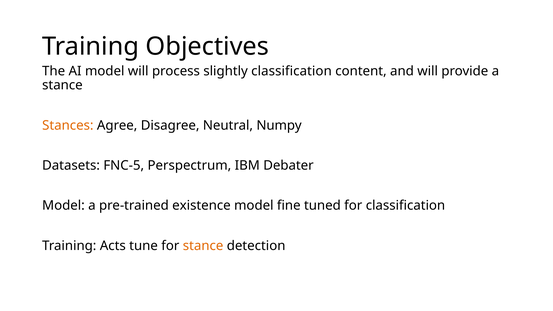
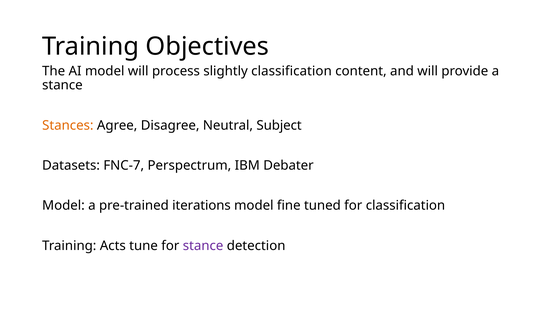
Numpy: Numpy -> Subject
FNC-5: FNC-5 -> FNC-7
existence: existence -> iterations
stance at (203, 246) colour: orange -> purple
